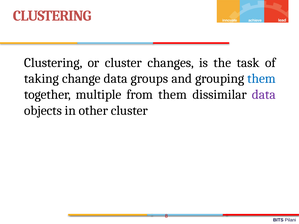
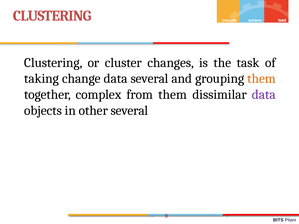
data groups: groups -> several
them at (262, 79) colour: blue -> orange
multiple: multiple -> complex
other cluster: cluster -> several
